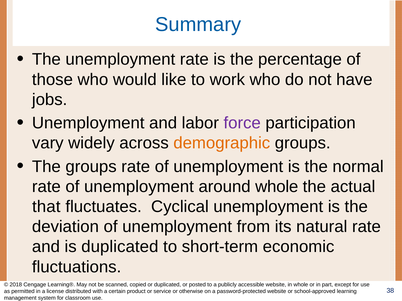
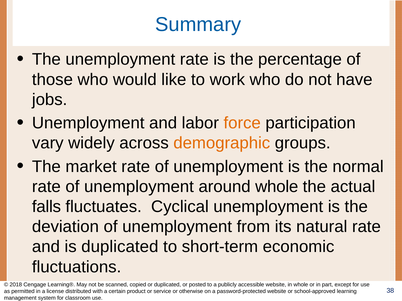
force colour: purple -> orange
The groups: groups -> market
that: that -> falls
